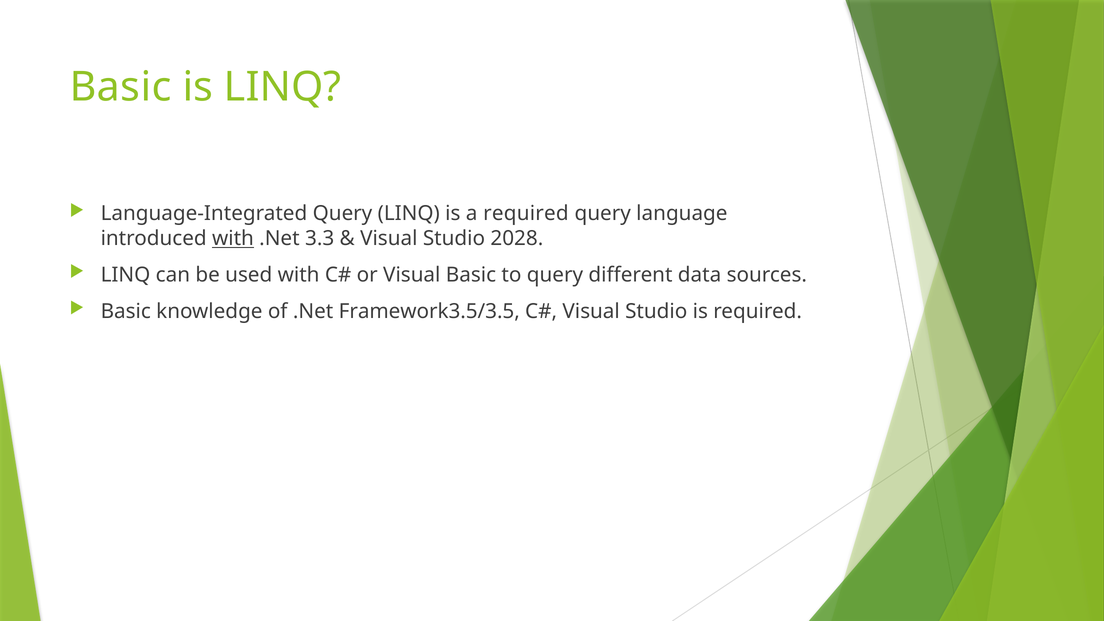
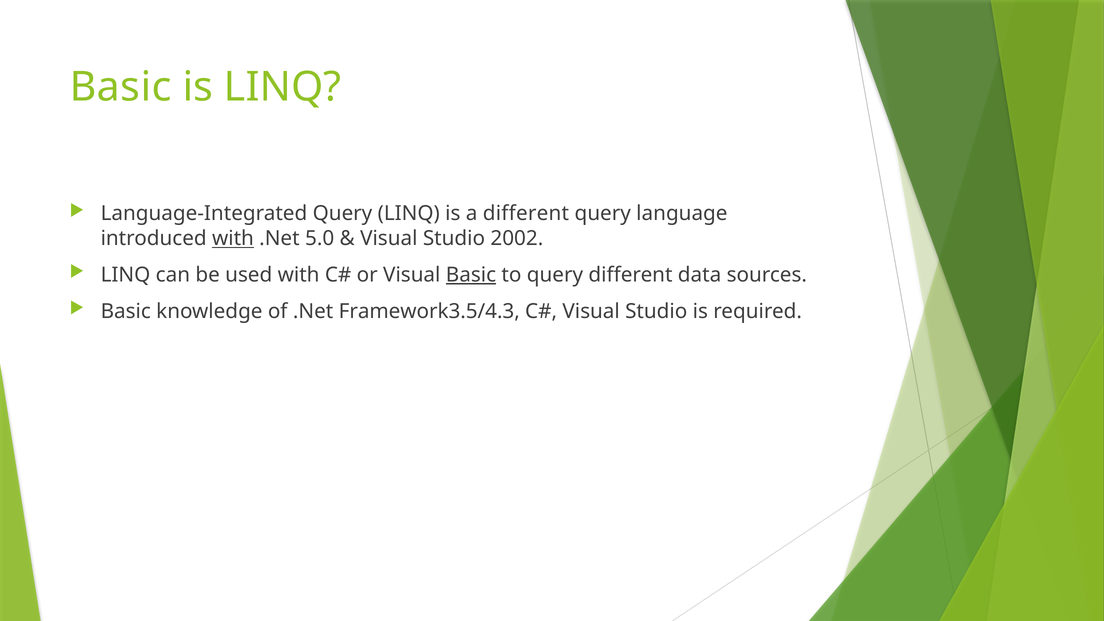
a required: required -> different
3.3: 3.3 -> 5.0
2028: 2028 -> 2002
Basic at (471, 275) underline: none -> present
Framework3.5/3.5: Framework3.5/3.5 -> Framework3.5/4.3
